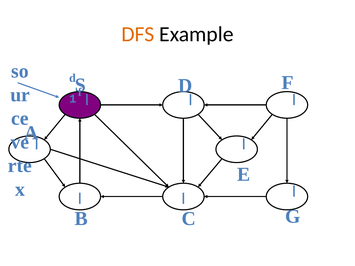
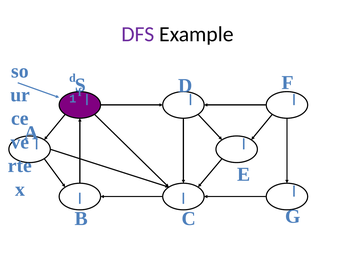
DFS colour: orange -> purple
